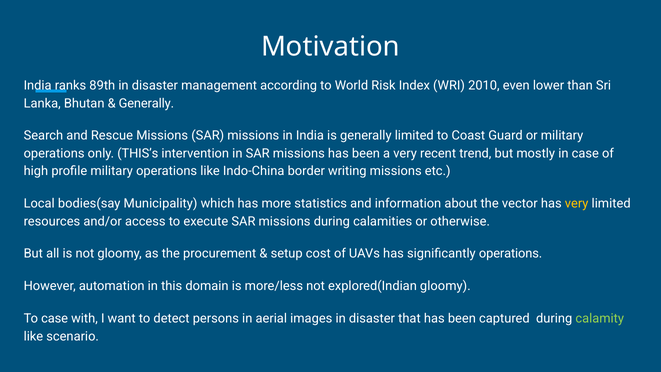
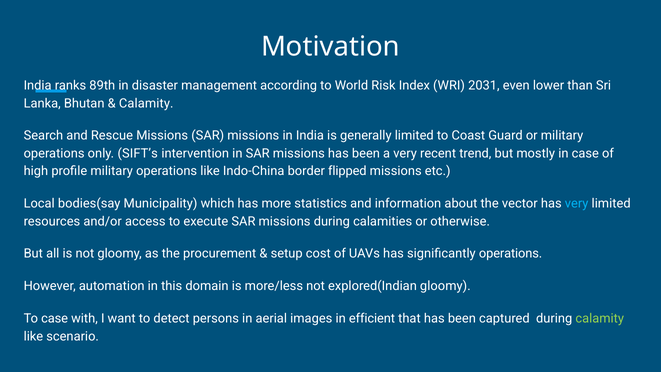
2010: 2010 -> 2031
Generally at (146, 103): Generally -> Calamity
THIS’s: THIS’s -> SIFT’s
writing: writing -> flipped
very at (577, 203) colour: yellow -> light blue
images in disaster: disaster -> efficient
